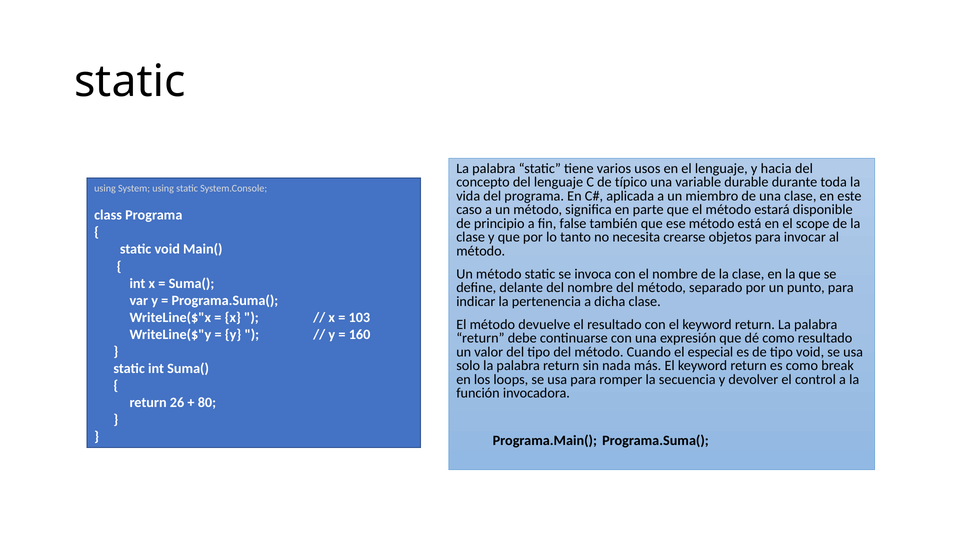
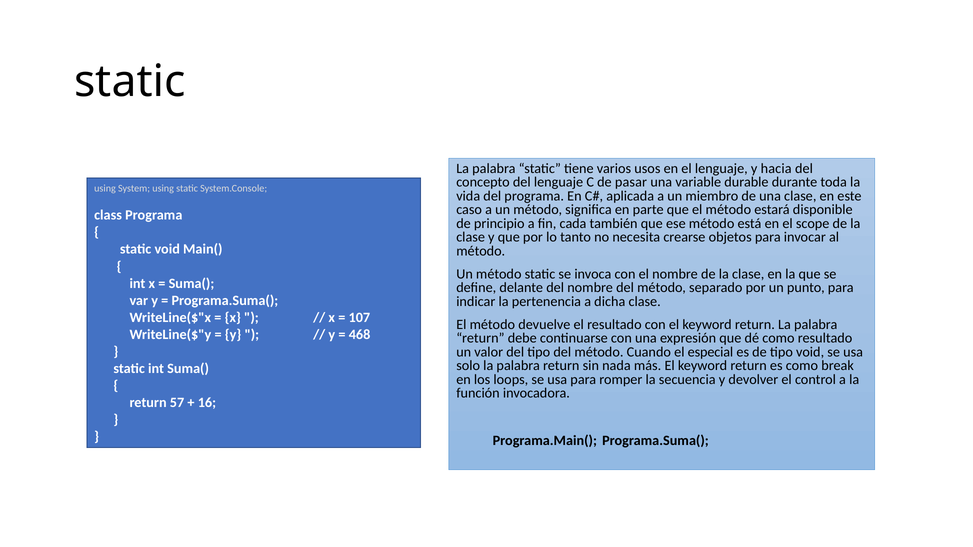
típico: típico -> pasar
false: false -> cada
103: 103 -> 107
160: 160 -> 468
26: 26 -> 57
80: 80 -> 16
